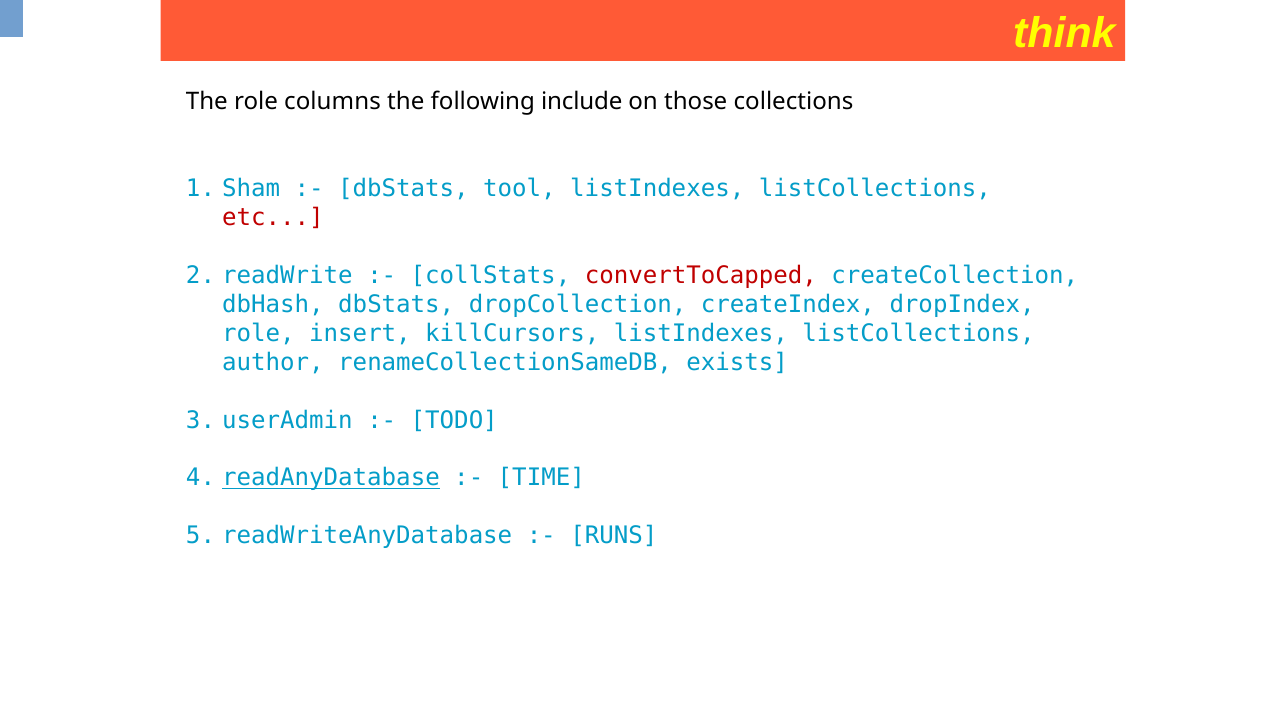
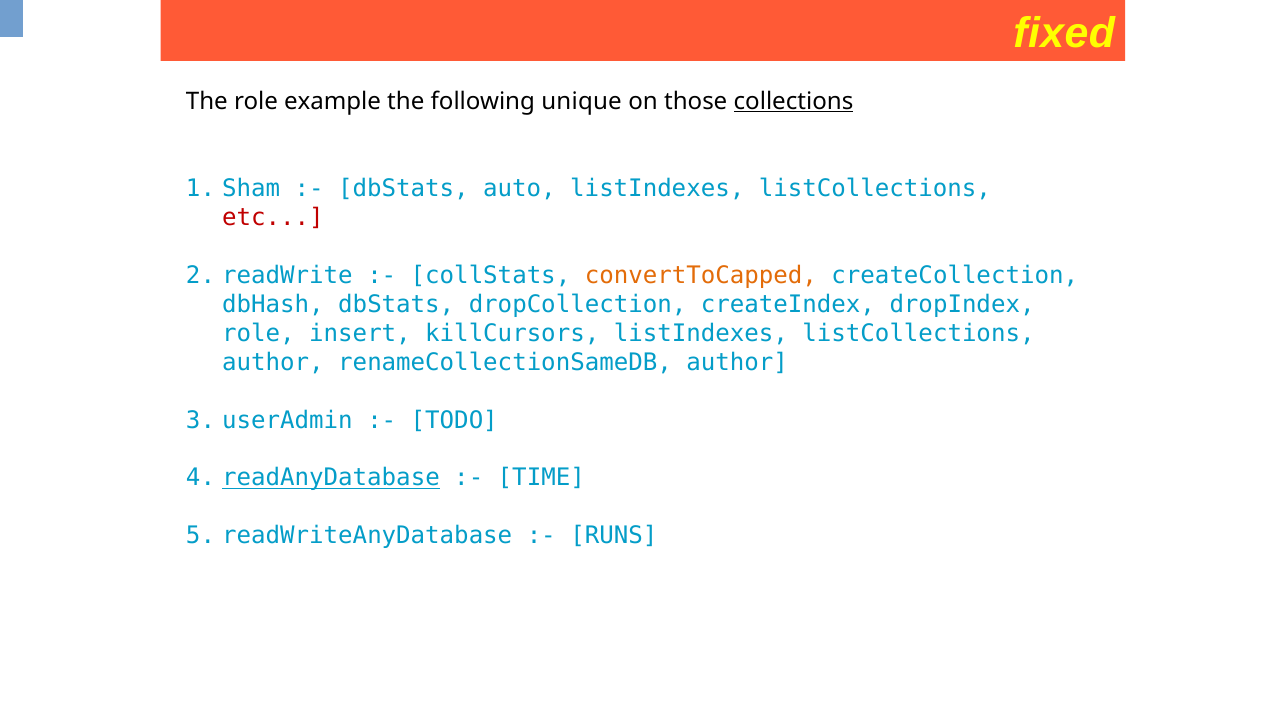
think: think -> fixed
columns: columns -> example
include: include -> unique
collections underline: none -> present
tool: tool -> auto
convertToCapped colour: red -> orange
renameCollectionSameDB exists: exists -> author
